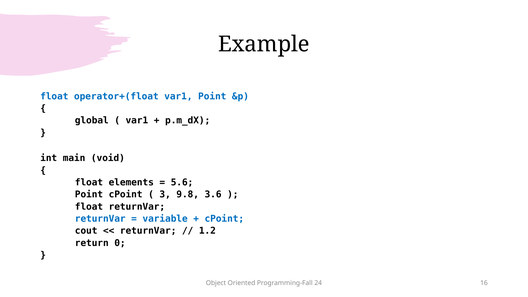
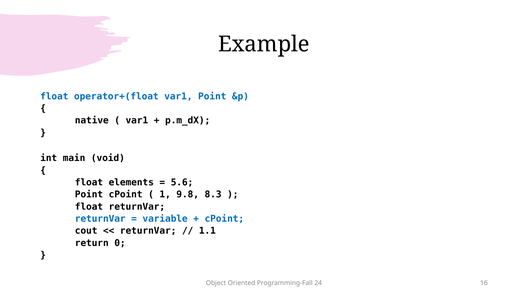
global: global -> native
3: 3 -> 1
3.6: 3.6 -> 8.3
1.2: 1.2 -> 1.1
